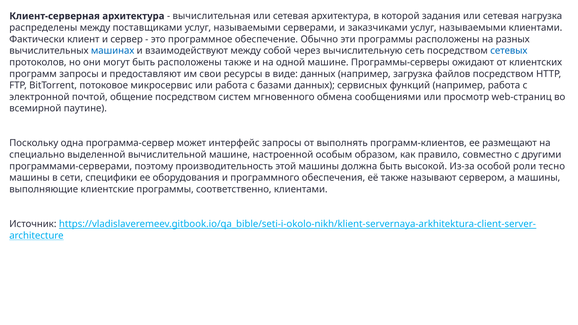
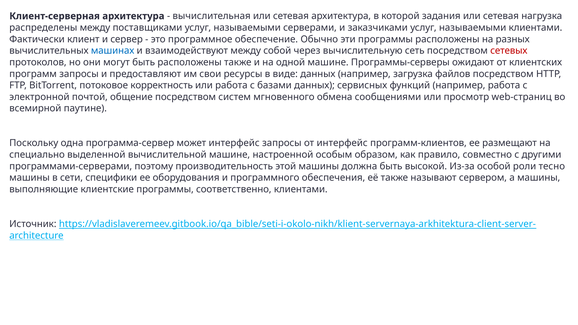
сетевых colour: blue -> red
микросервис: микросервис -> корректность
от выполнять: выполнять -> интерфейс
